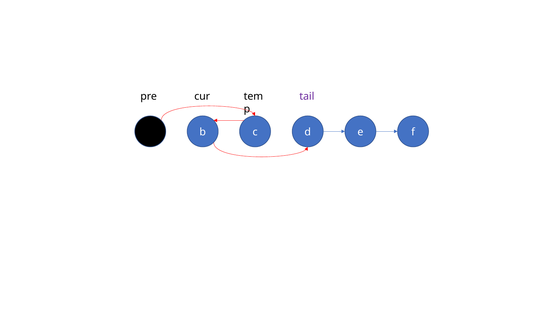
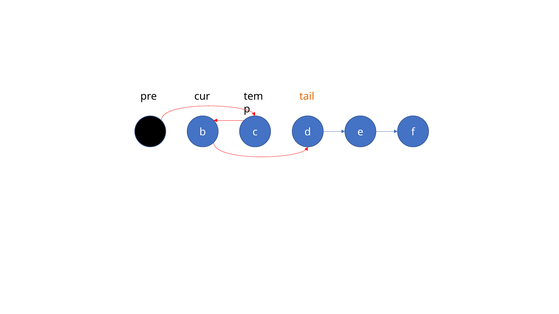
tail colour: purple -> orange
